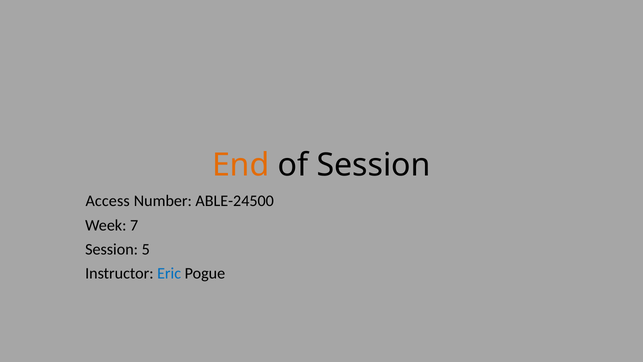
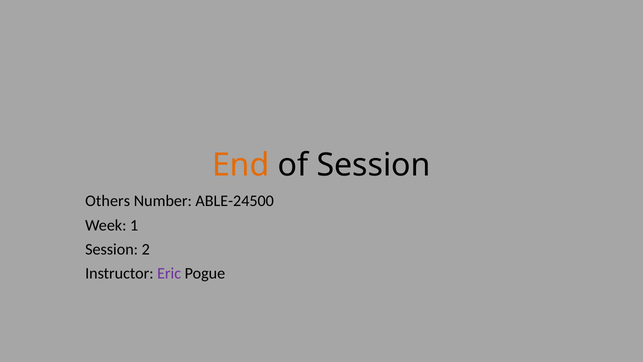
Access: Access -> Others
7: 7 -> 1
5: 5 -> 2
Eric colour: blue -> purple
